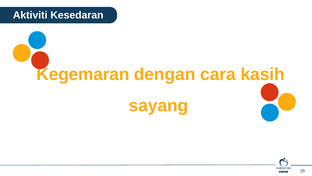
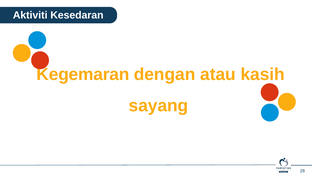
cara: cara -> atau
